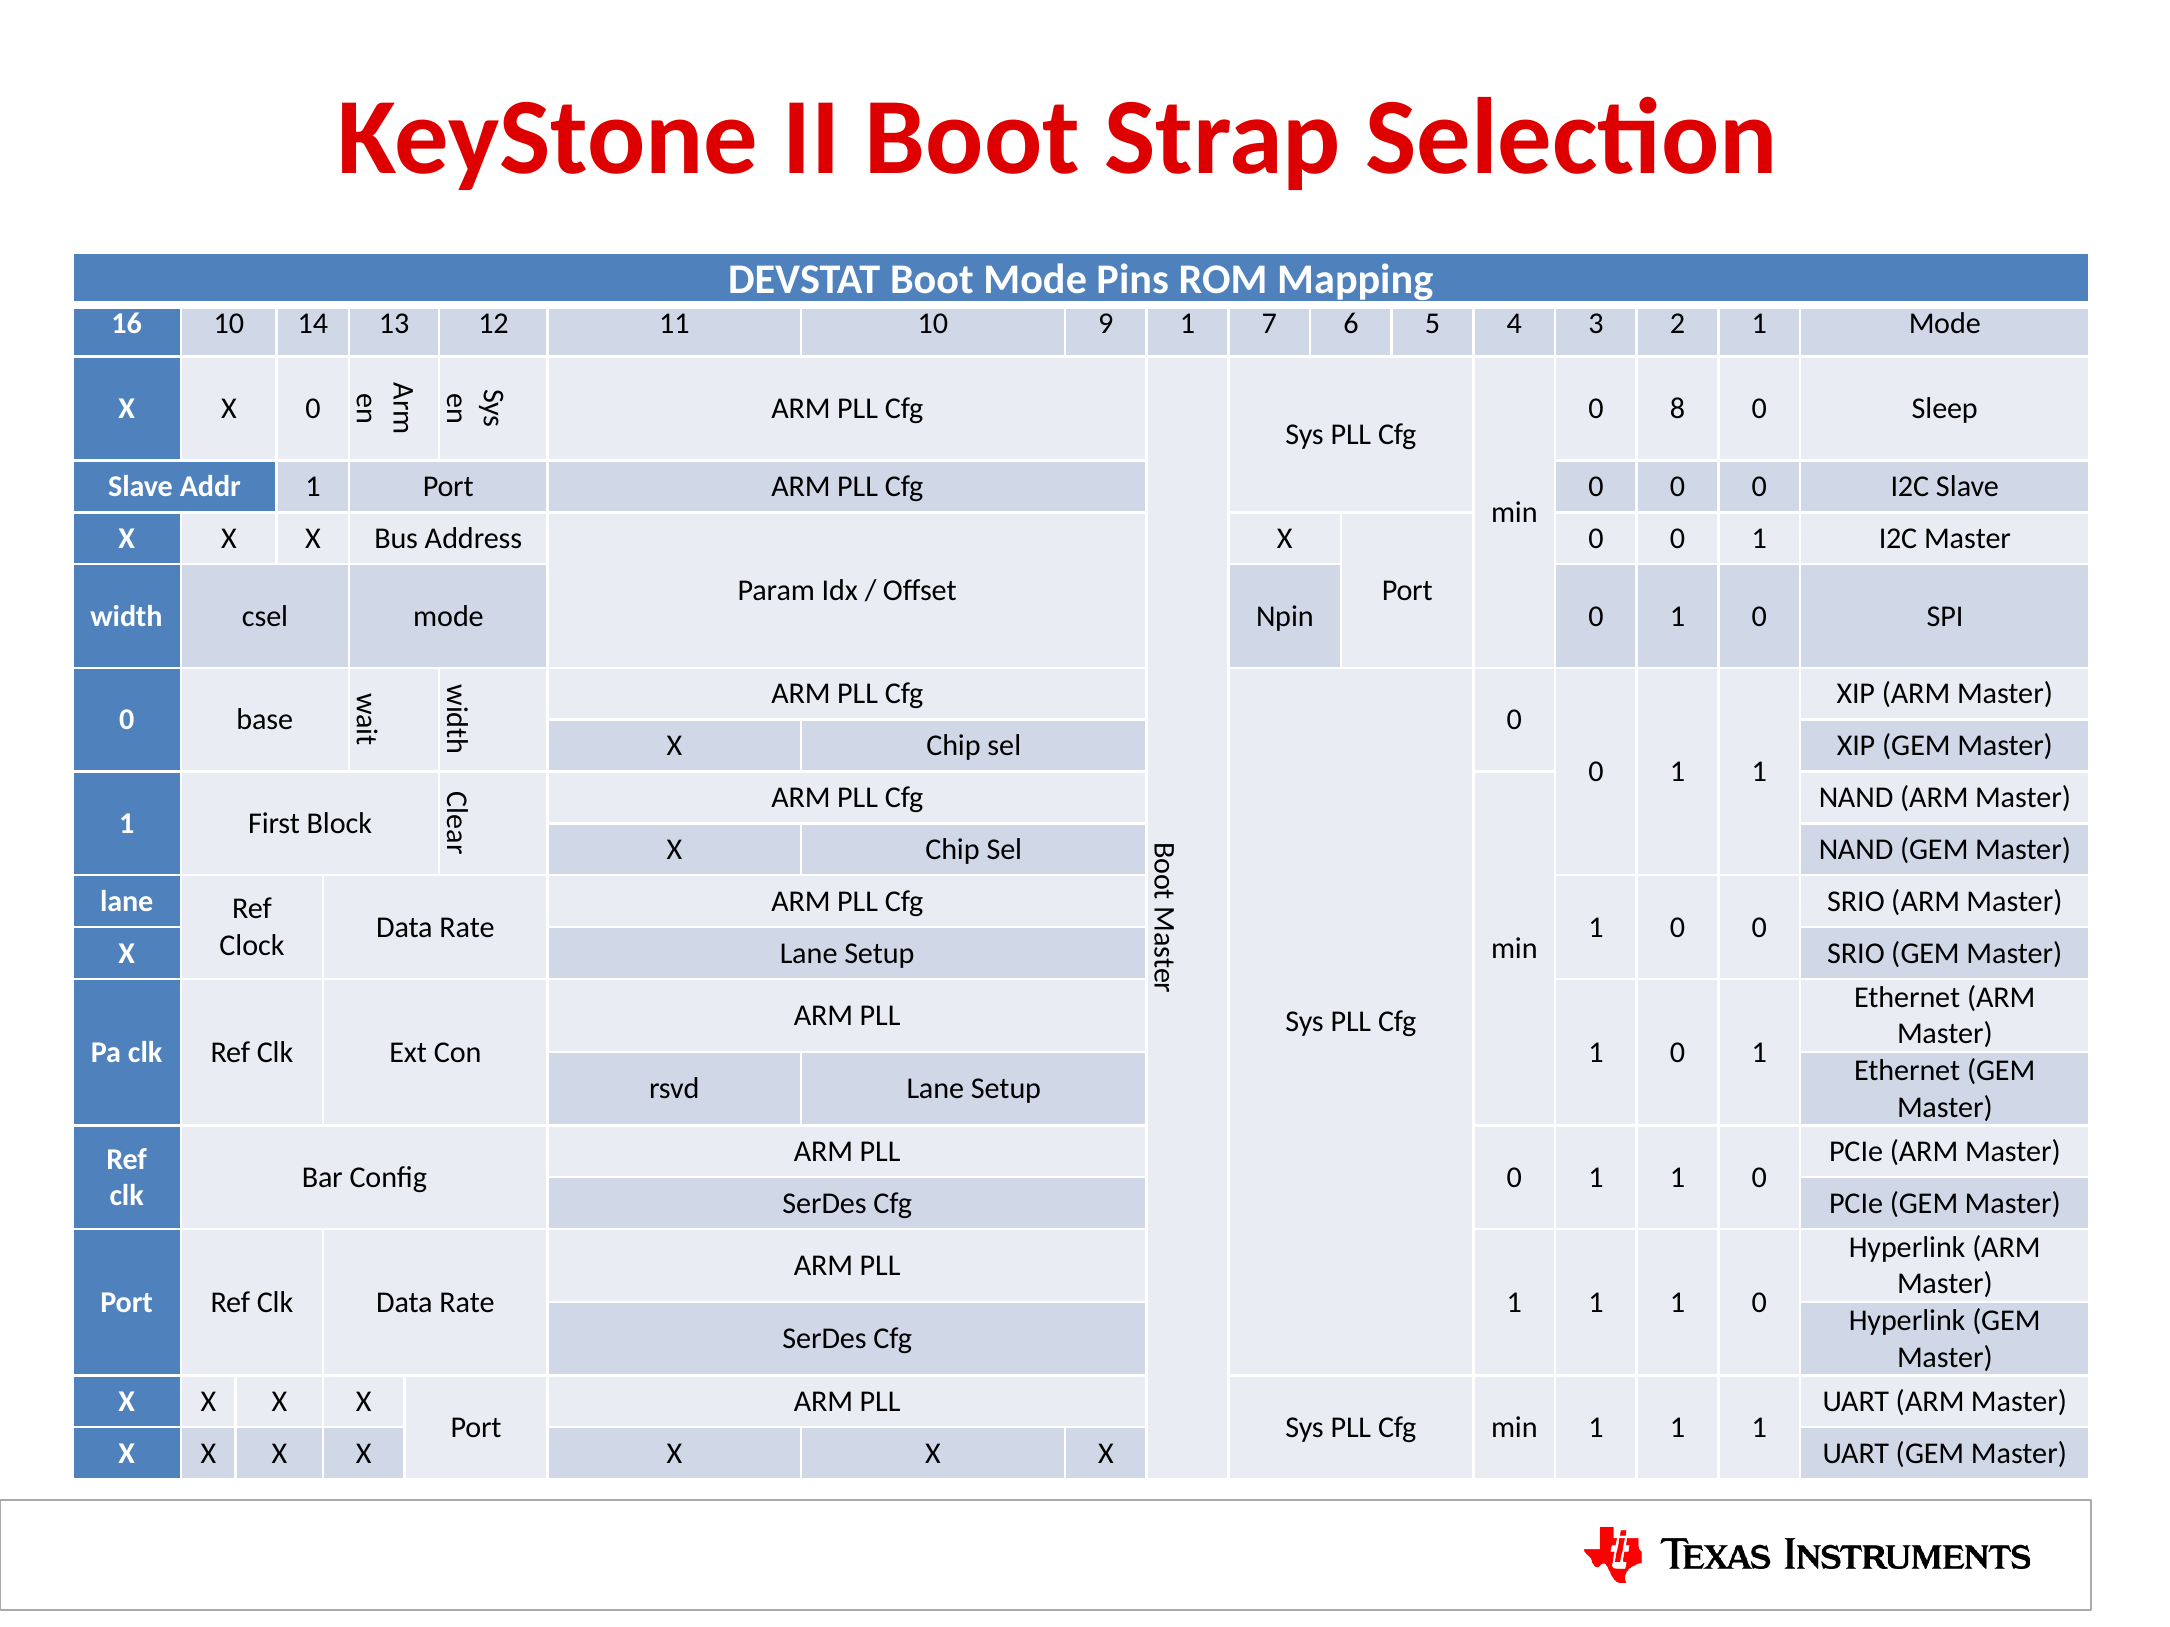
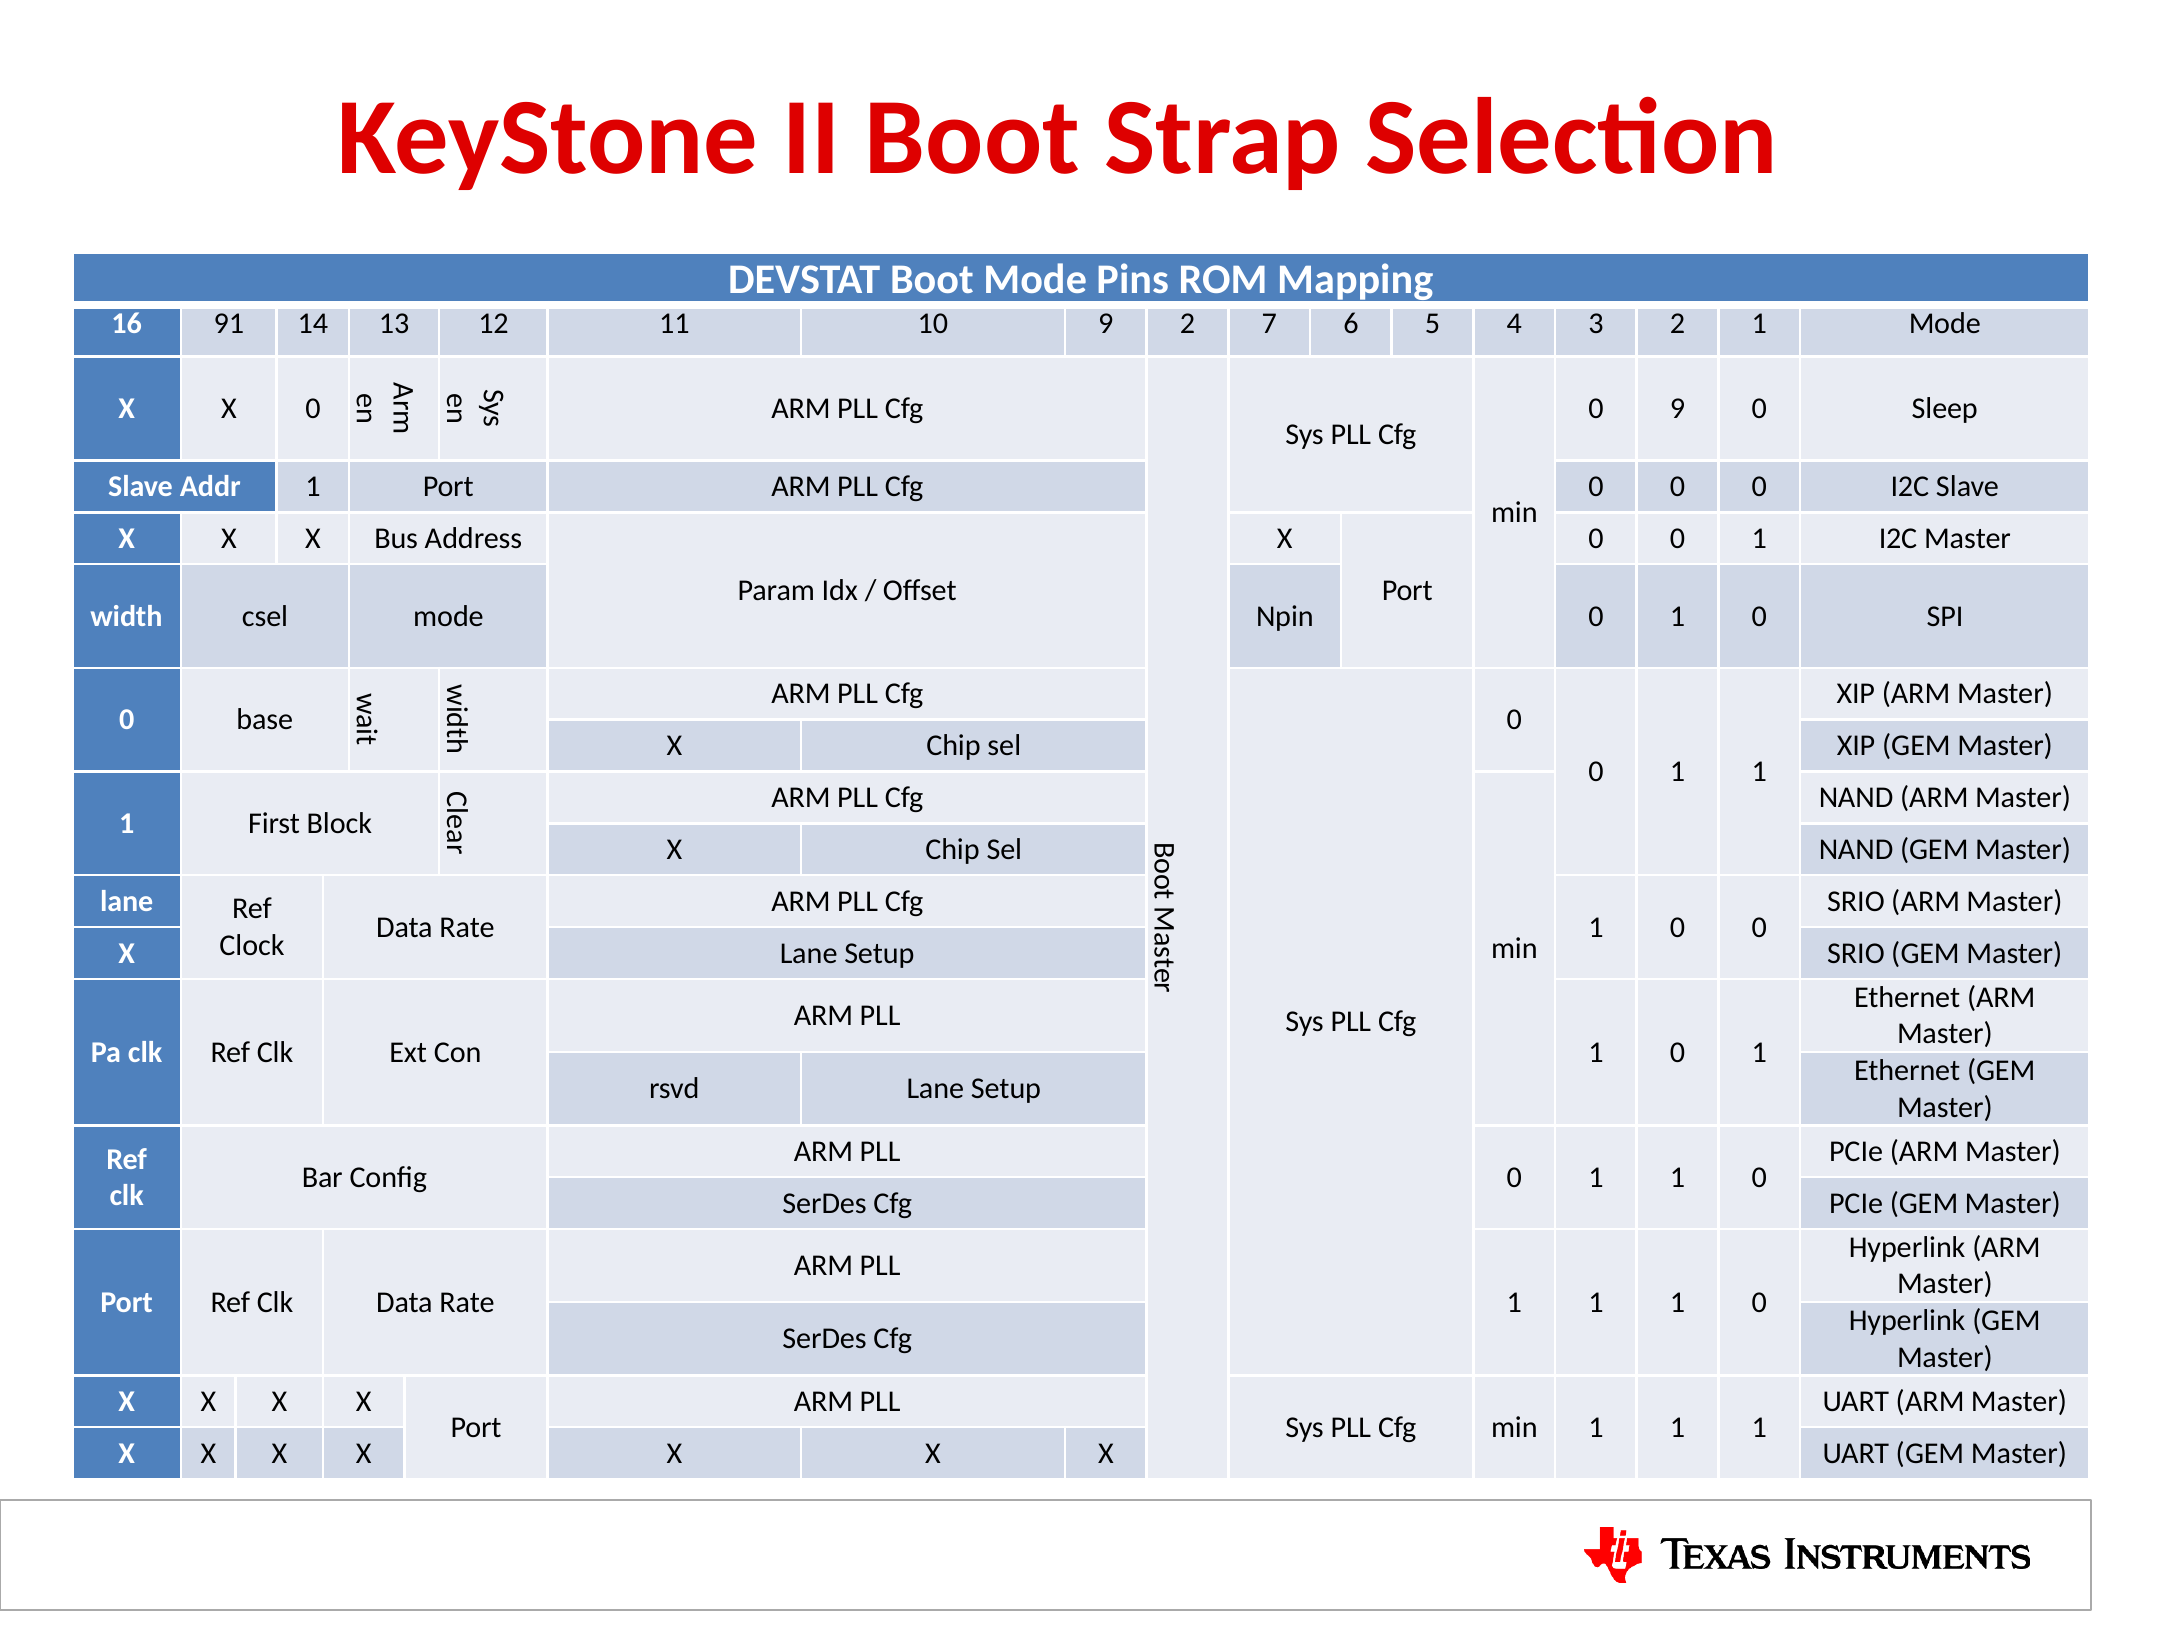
16 10: 10 -> 91
9 1: 1 -> 2
0 8: 8 -> 9
